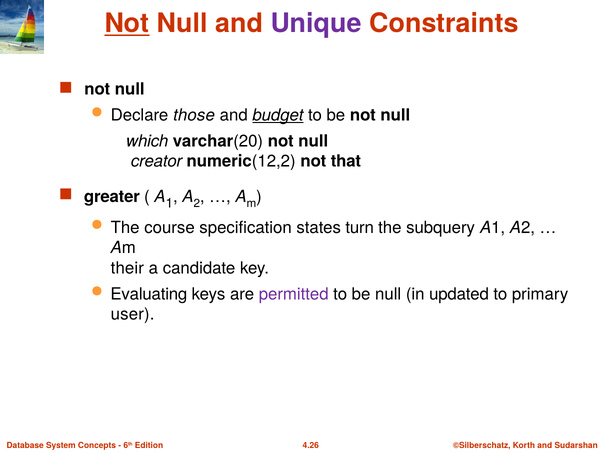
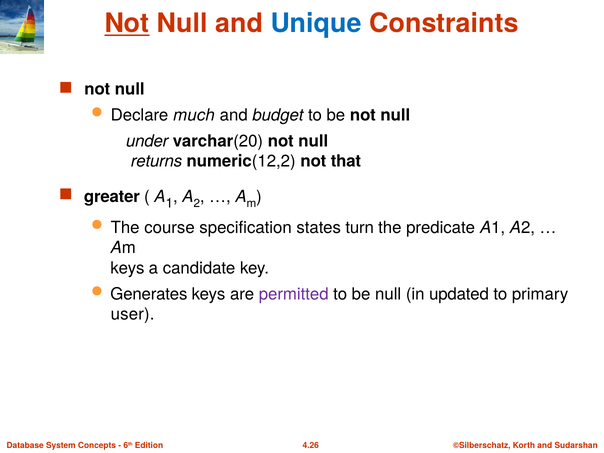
Unique colour: purple -> blue
those: those -> much
budget underline: present -> none
which: which -> under
creator: creator -> returns
subquery: subquery -> predicate
their at (127, 268): their -> keys
Evaluating: Evaluating -> Generates
